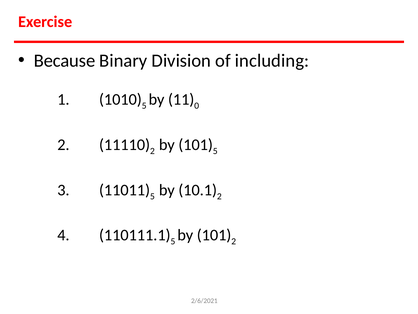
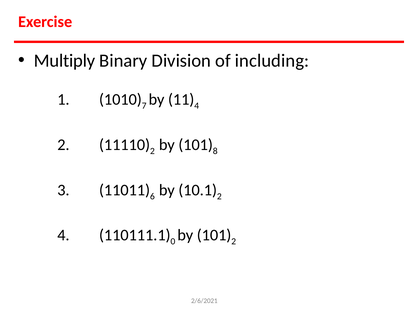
Because: Because -> Multiply
5 at (144, 106): 5 -> 7
0 at (197, 106): 0 -> 4
5 at (215, 151): 5 -> 8
5 at (152, 196): 5 -> 6
5 at (173, 241): 5 -> 0
